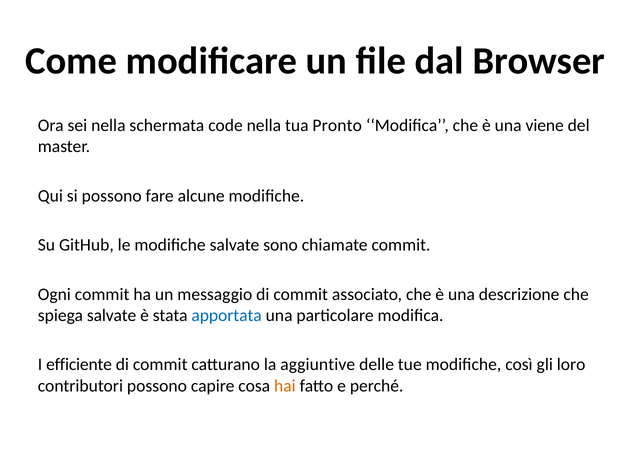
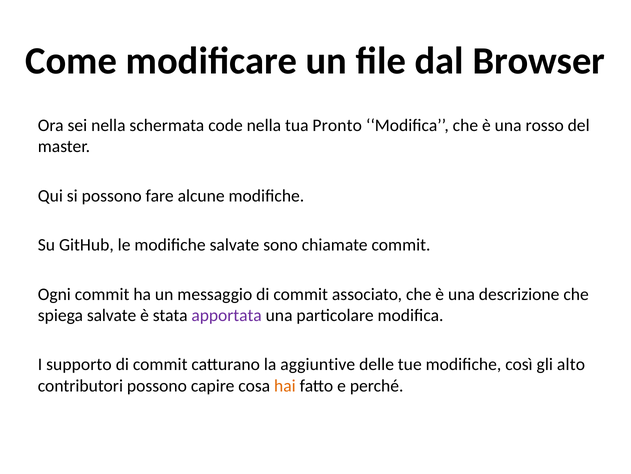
viene: viene -> rosso
apportata colour: blue -> purple
efficiente: efficiente -> supporto
loro: loro -> alto
